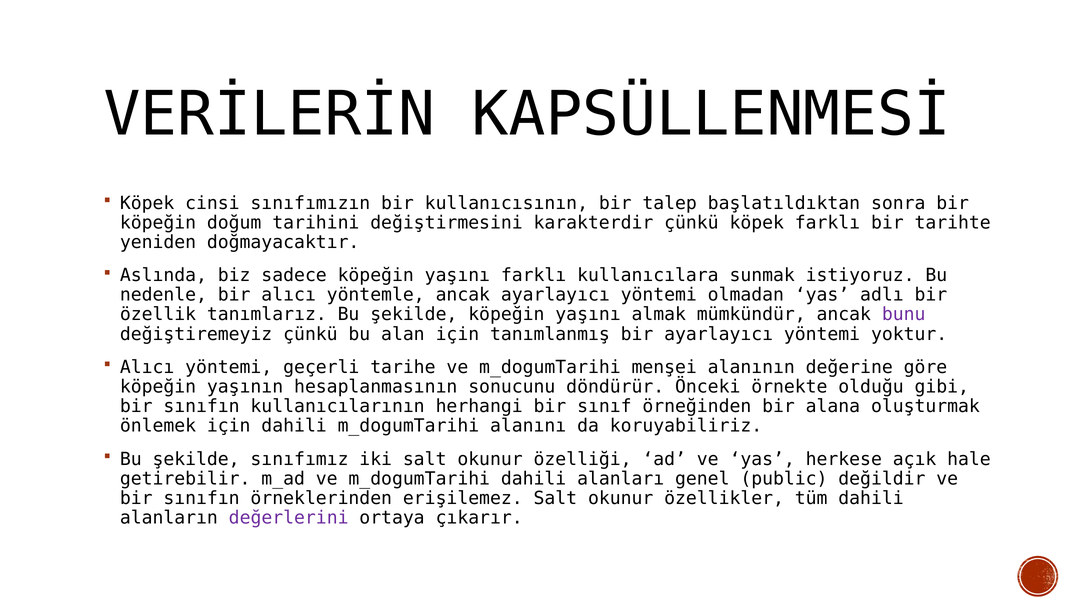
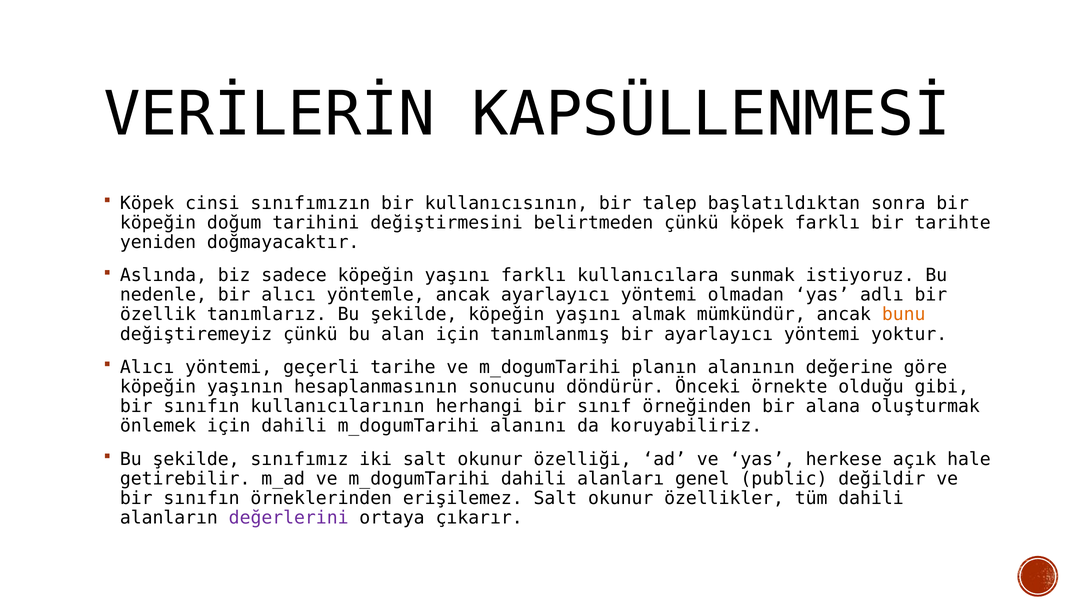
karakterdir: karakterdir -> belirtmeden
bunu colour: purple -> orange
menşei: menşei -> planın
